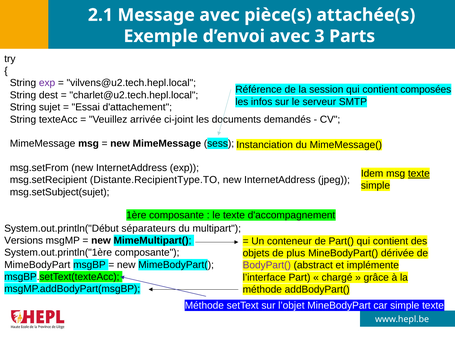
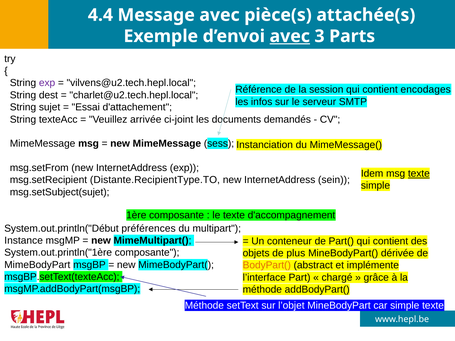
2.1: 2.1 -> 4.4
avec at (290, 36) underline: none -> present
composées: composées -> encodages
jpeg: jpeg -> sein
séparateurs: séparateurs -> préférences
Versions: Versions -> Instance
BodyPart( colour: purple -> orange
